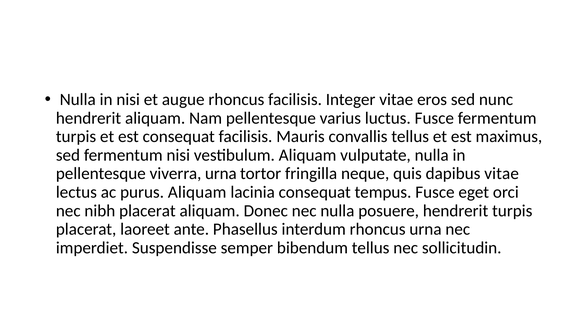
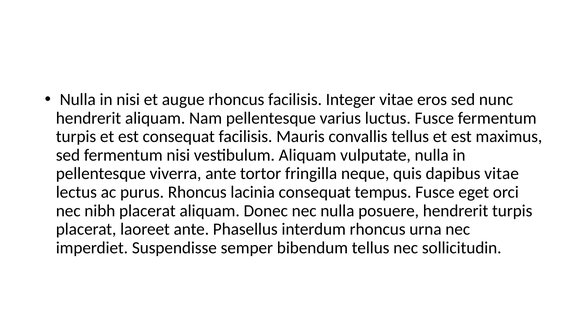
viverra urna: urna -> ante
purus Aliquam: Aliquam -> Rhoncus
